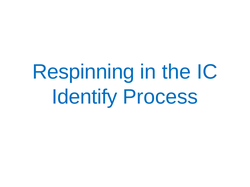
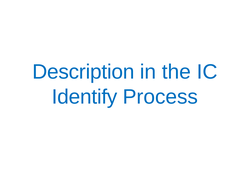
Respinning: Respinning -> Description
